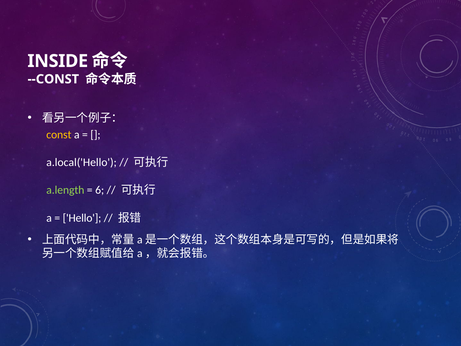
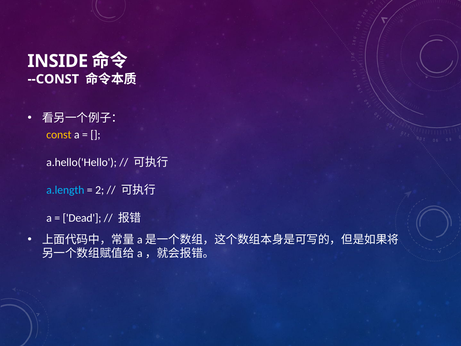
a.local('Hello: a.local('Hello -> a.hello('Hello
a.length colour: light green -> light blue
6: 6 -> 2
Hello: Hello -> Dead
